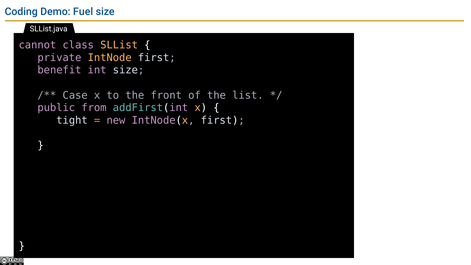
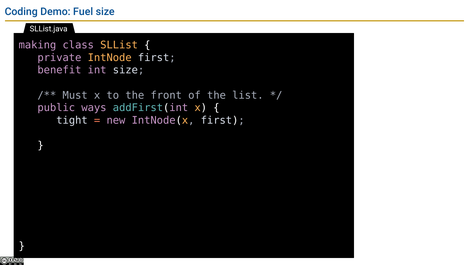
cannot: cannot -> making
Case: Case -> Must
from: from -> ways
